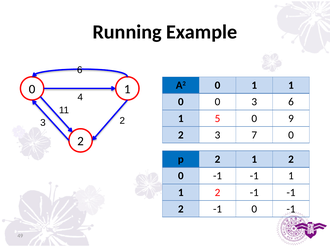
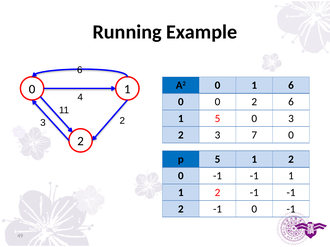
0 1 1: 1 -> 6
0 3: 3 -> 2
0 9: 9 -> 3
p 2: 2 -> 5
